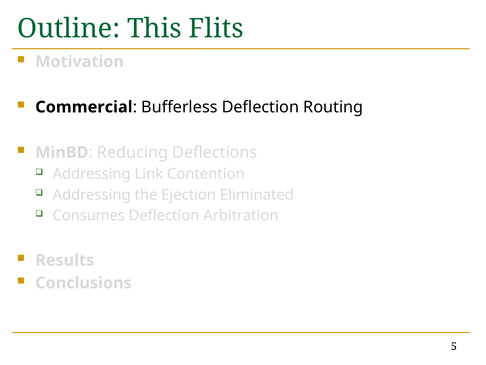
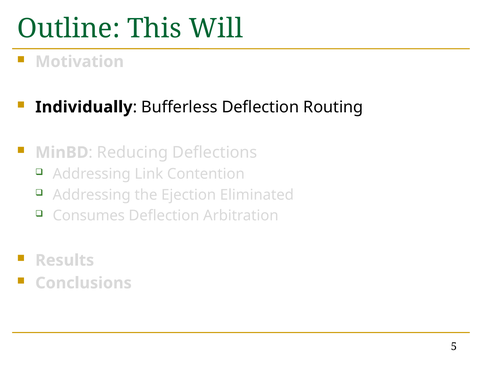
Flits: Flits -> Will
Commercial: Commercial -> Individually
